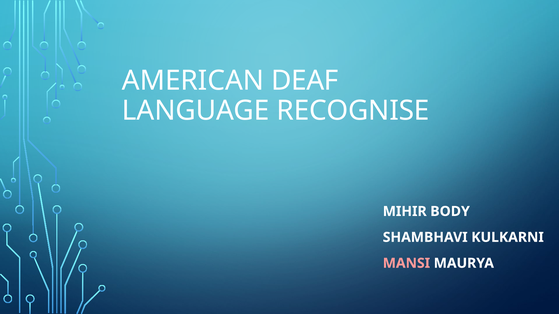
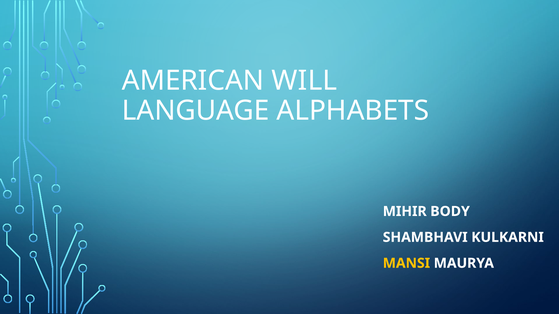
DEAF: DEAF -> WILL
RECOGNISE: RECOGNISE -> ALPHABETS
MANSI colour: pink -> yellow
